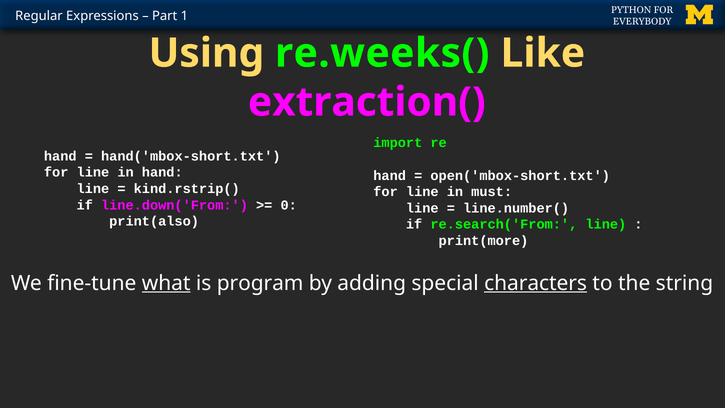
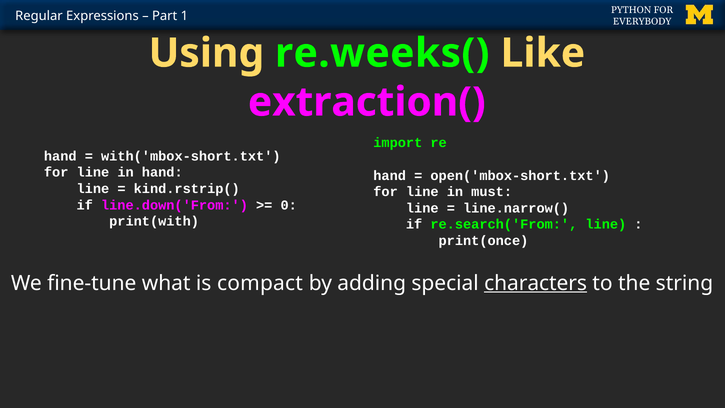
hand('mbox-short.txt: hand('mbox-short.txt -> with('mbox-short.txt
line.number(: line.number( -> line.narrow(
print(also: print(also -> print(with
print(more: print(more -> print(once
what underline: present -> none
program: program -> compact
